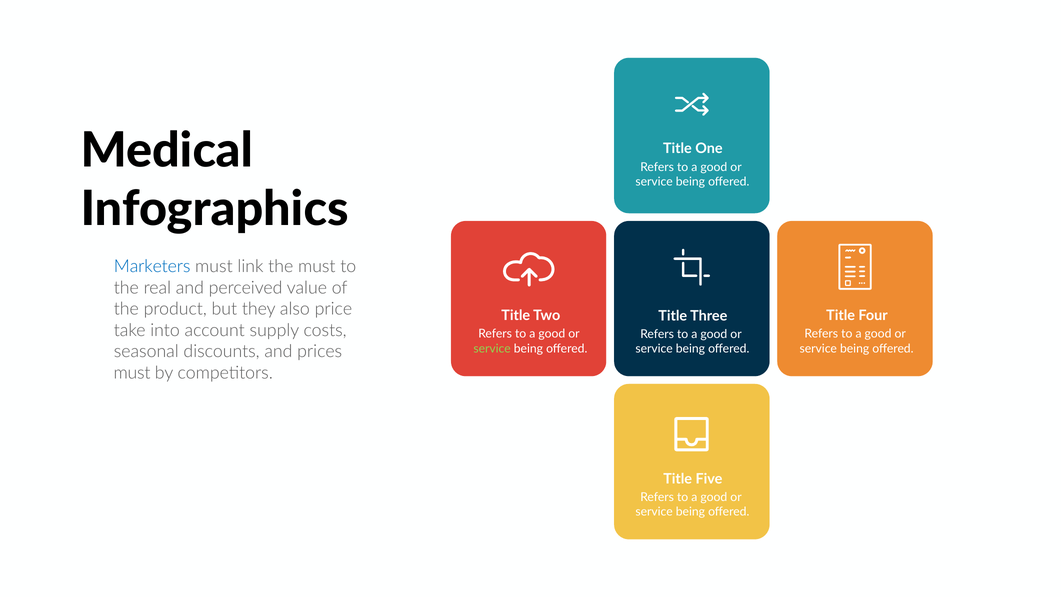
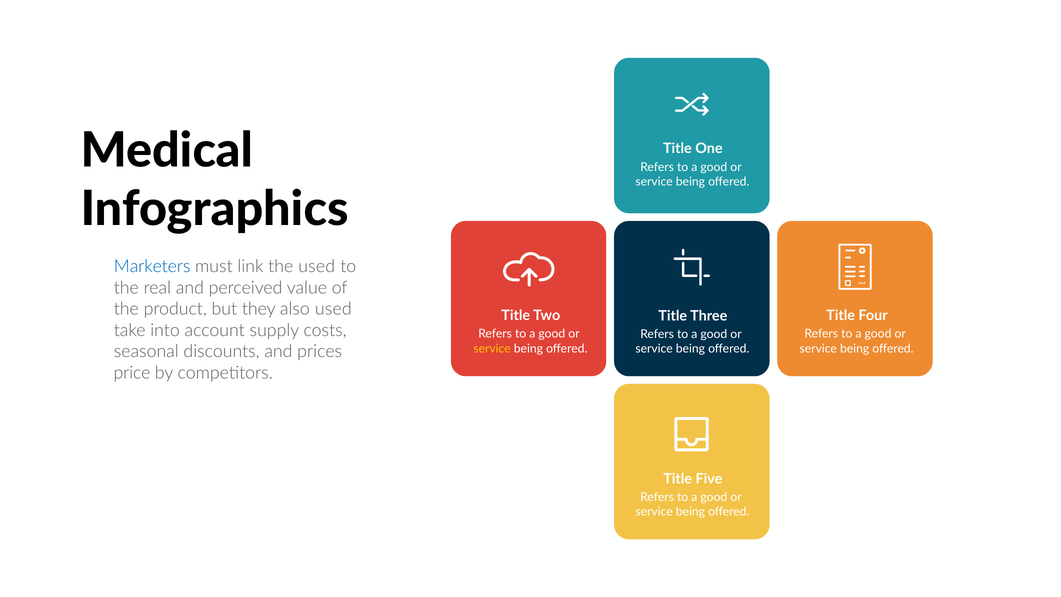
the must: must -> used
also price: price -> used
service at (492, 348) colour: light green -> yellow
must at (132, 373): must -> price
